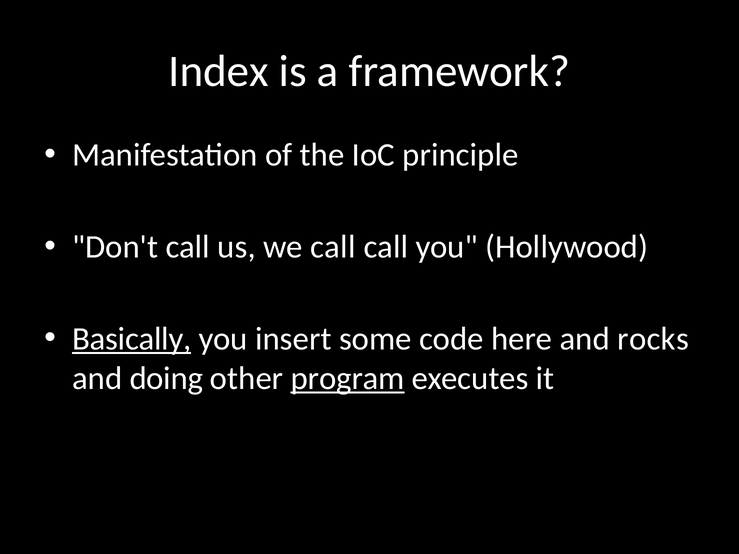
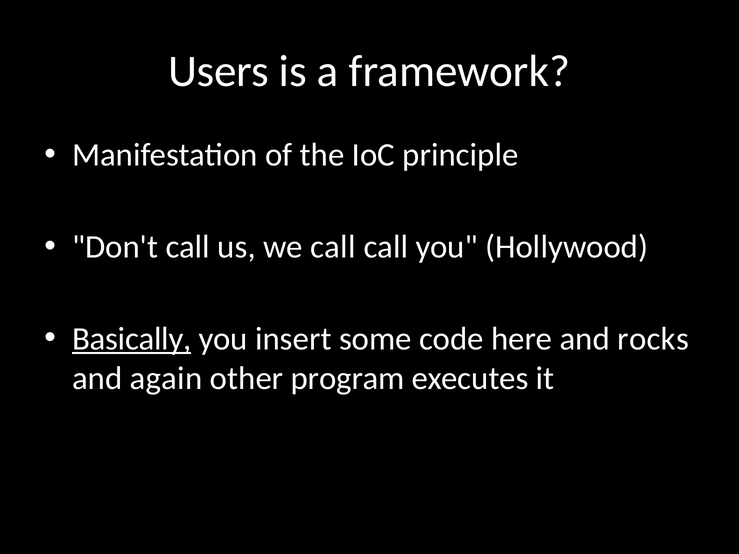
Index: Index -> Users
doing: doing -> again
program underline: present -> none
